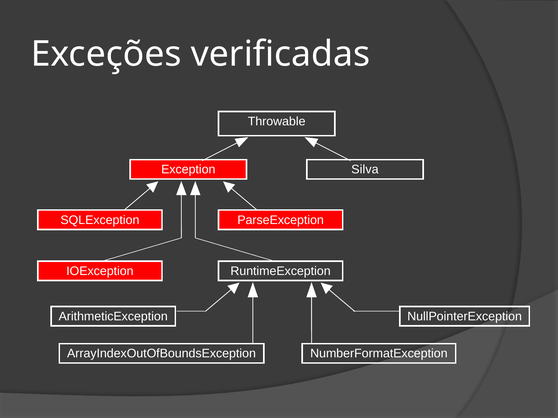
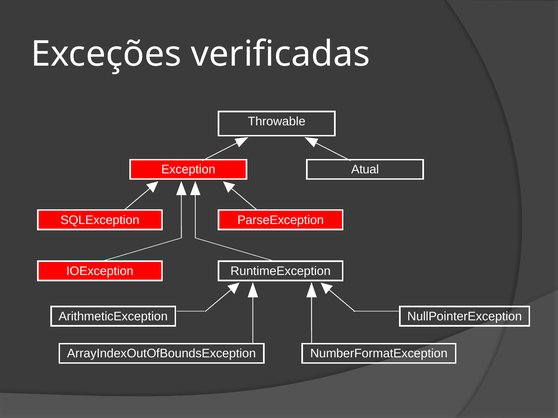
Silva: Silva -> Atual
